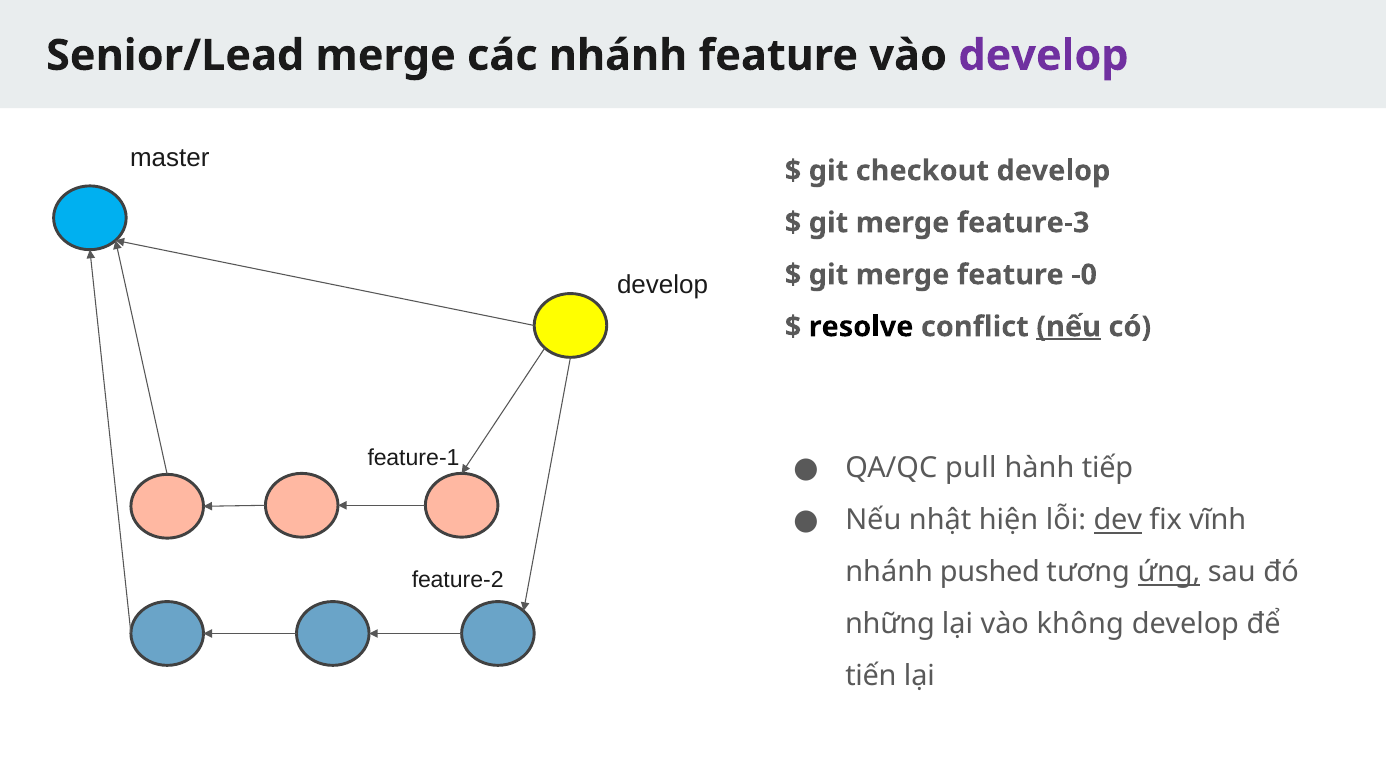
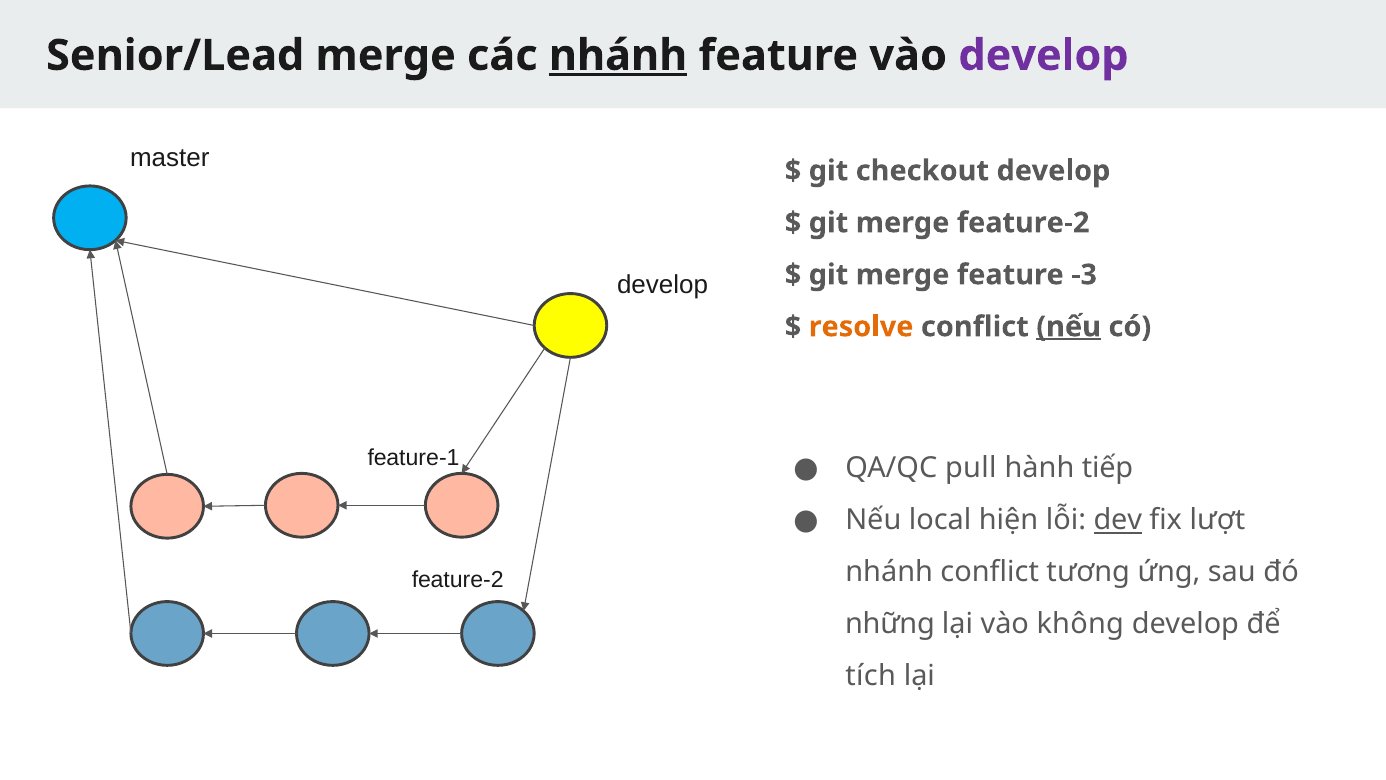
nhánh at (618, 56) underline: none -> present
merge feature-3: feature-3 -> feature-2
-0: -0 -> -3
resolve colour: black -> orange
nhật: nhật -> local
vĩnh: vĩnh -> lượt
nhánh pushed: pushed -> conflict
ứng underline: present -> none
tiến: tiến -> tích
